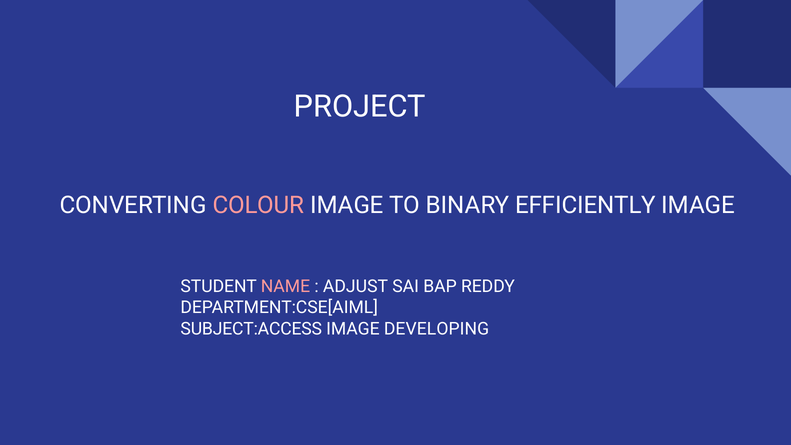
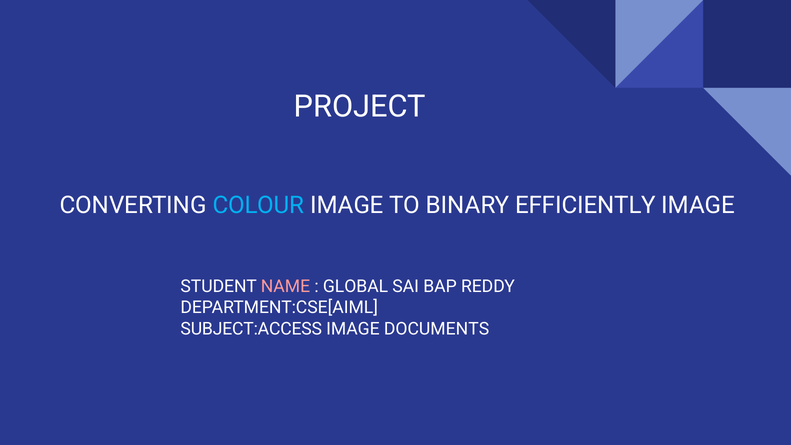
COLOUR colour: pink -> light blue
ADJUST: ADJUST -> GLOBAL
DEVELOPING: DEVELOPING -> DOCUMENTS
